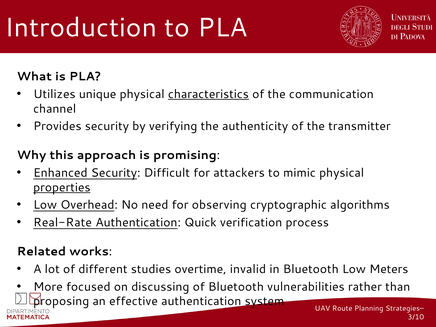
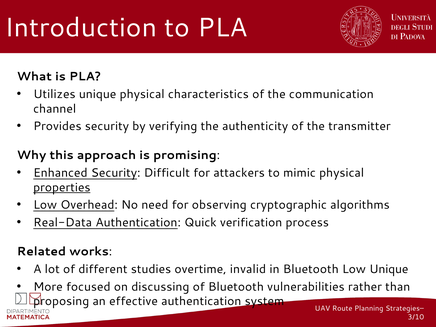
characteristics underline: present -> none
Real-Rate: Real-Rate -> Real-Data
Low Meters: Meters -> Unique
